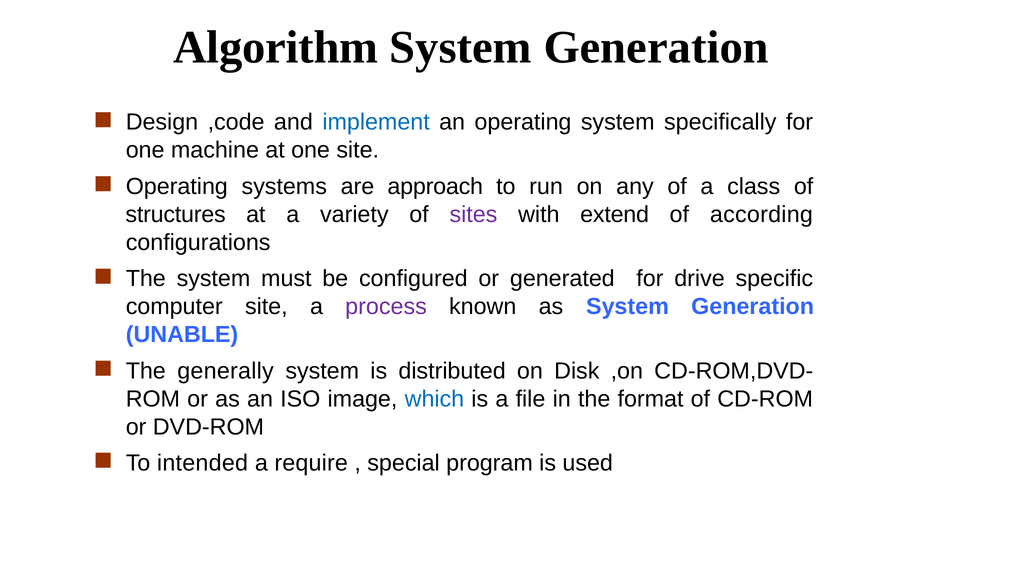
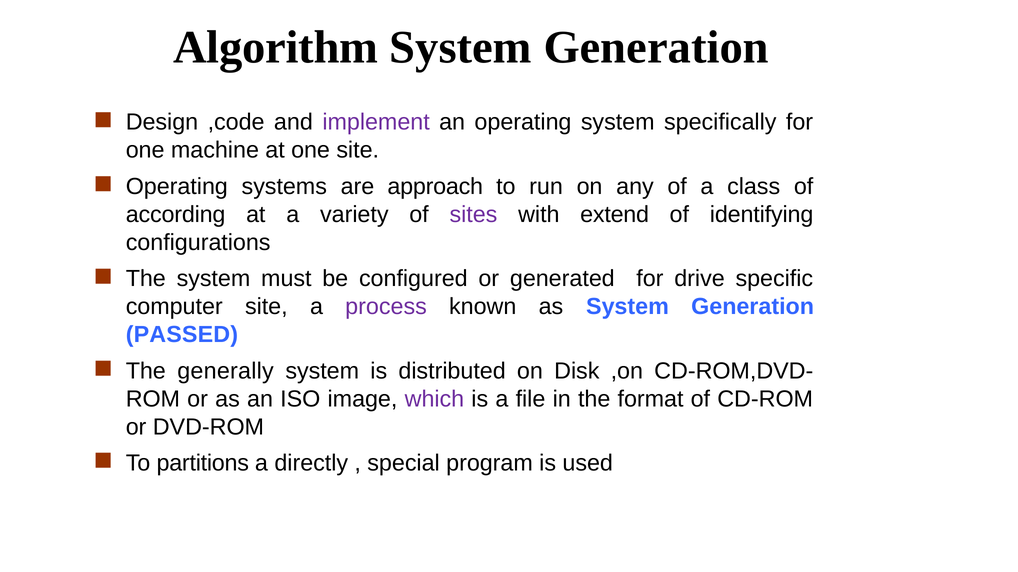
implement colour: blue -> purple
structures: structures -> according
according: according -> identifying
UNABLE: UNABLE -> PASSED
which colour: blue -> purple
intended: intended -> partitions
require: require -> directly
